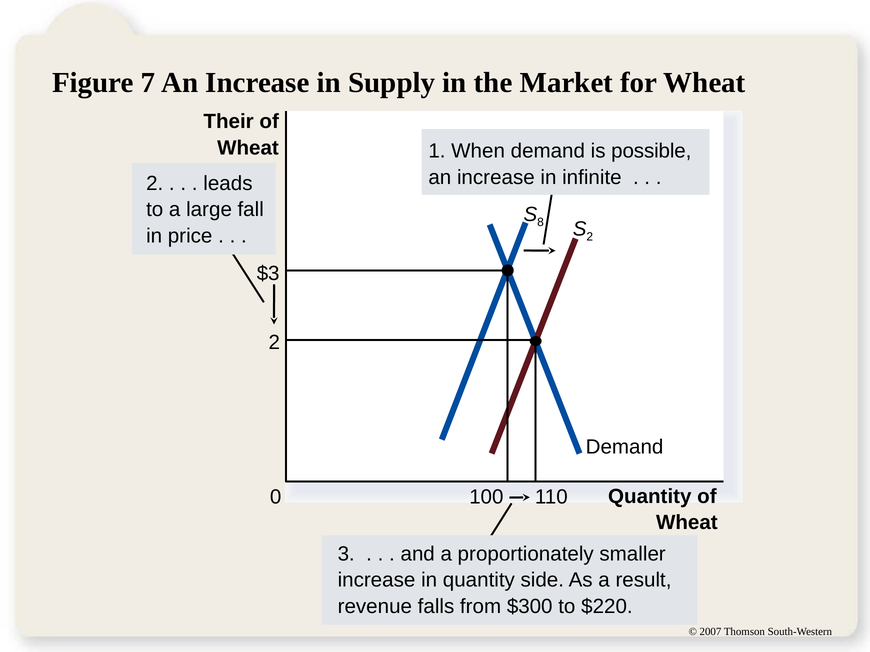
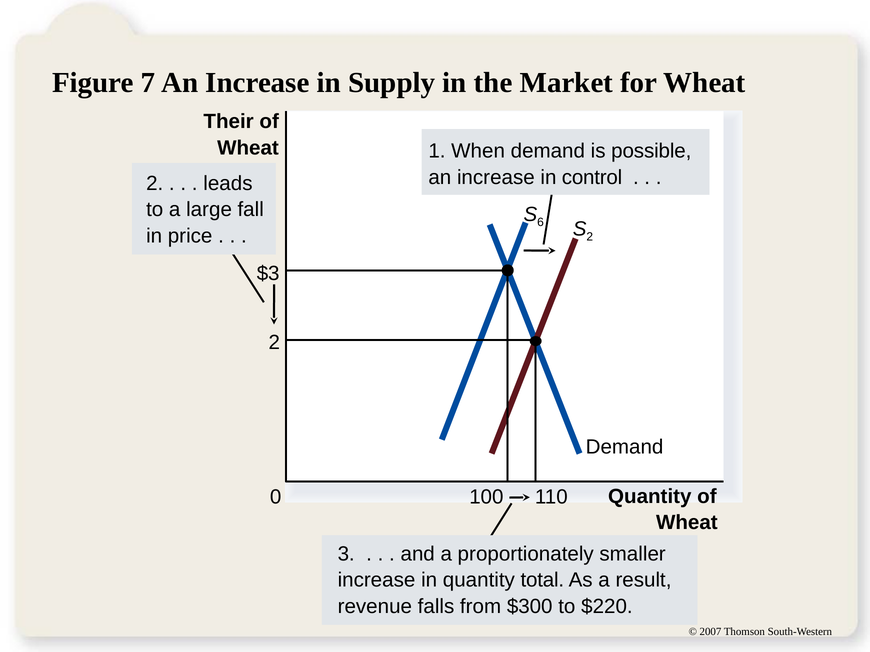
infinite: infinite -> control
8: 8 -> 6
side: side -> total
